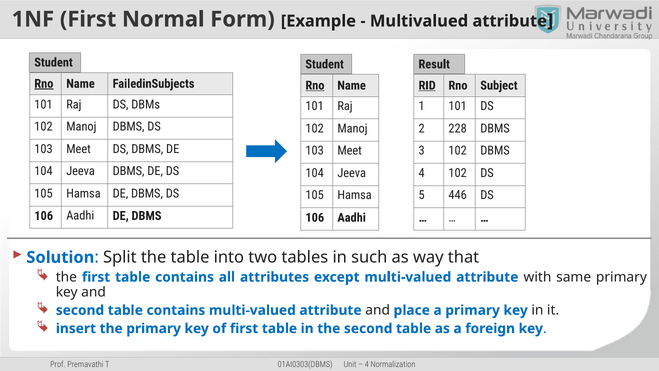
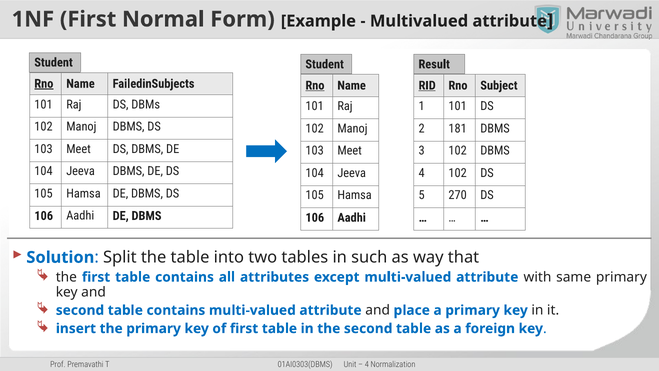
228: 228 -> 181
446: 446 -> 270
